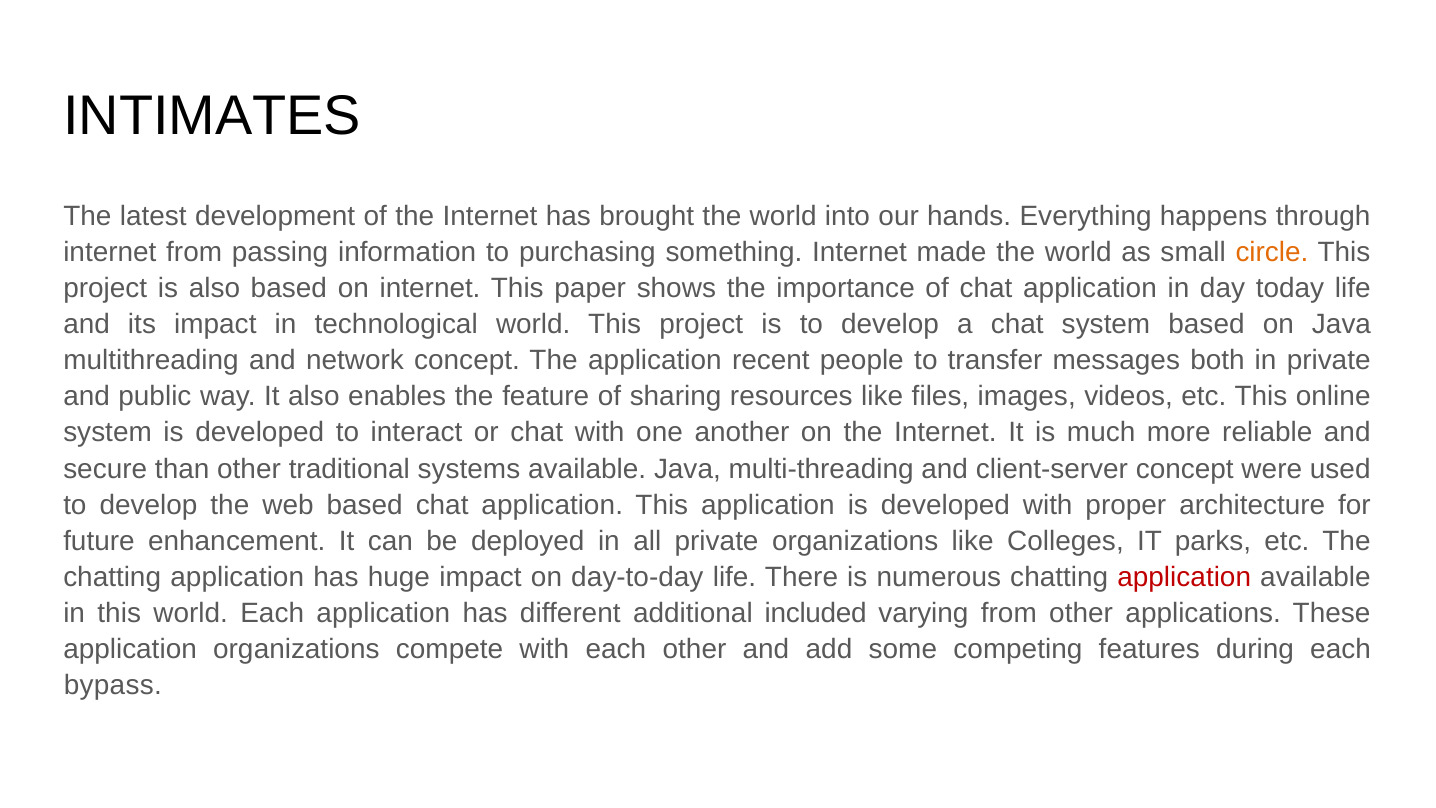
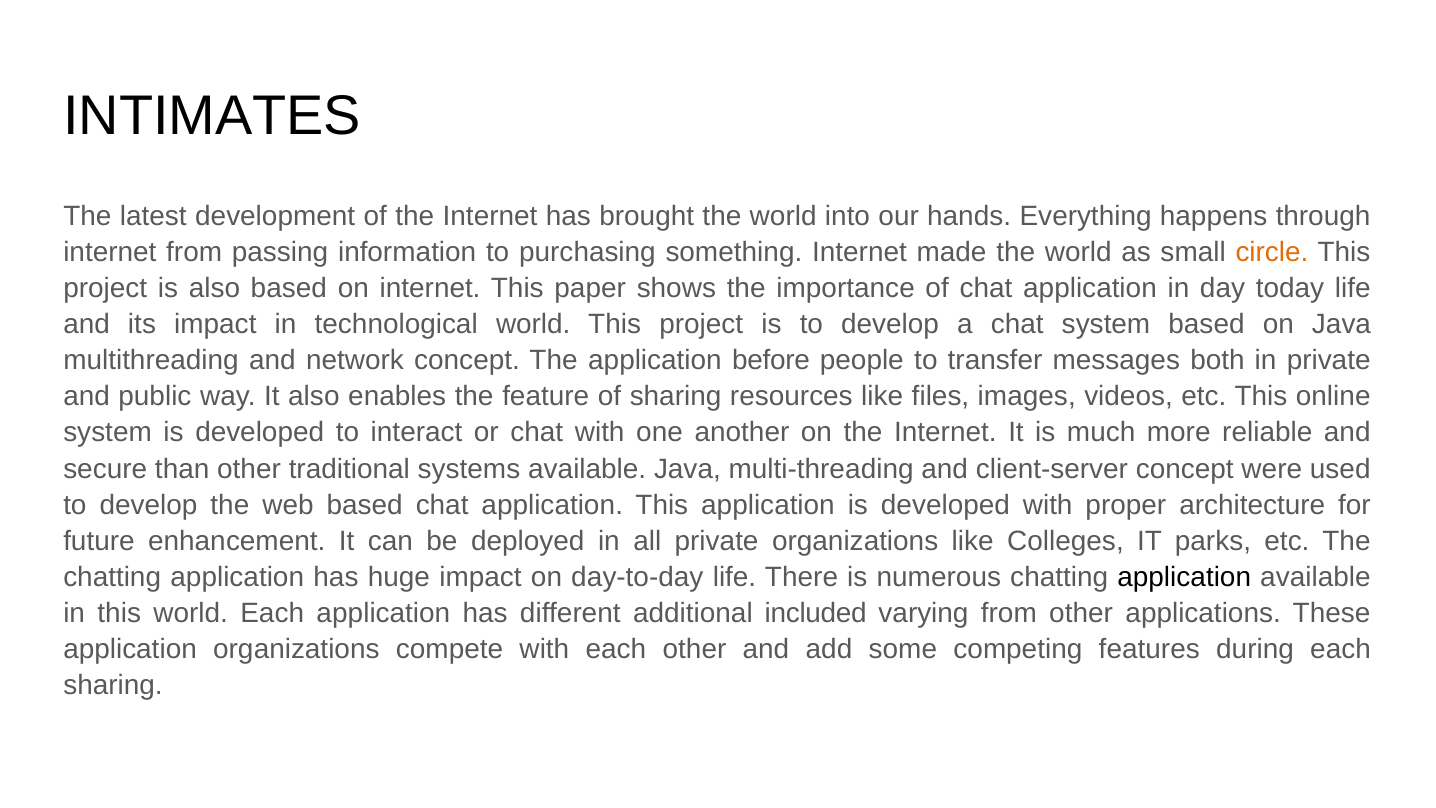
recent: recent -> before
application at (1184, 577) colour: red -> black
bypass at (113, 685): bypass -> sharing
